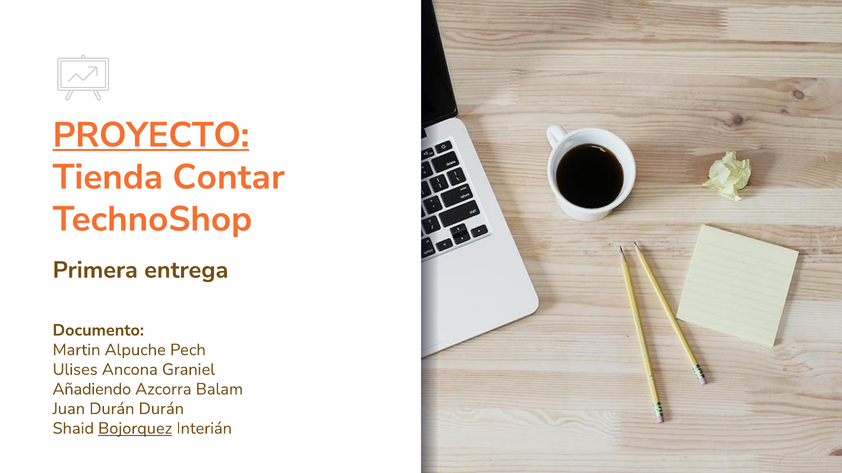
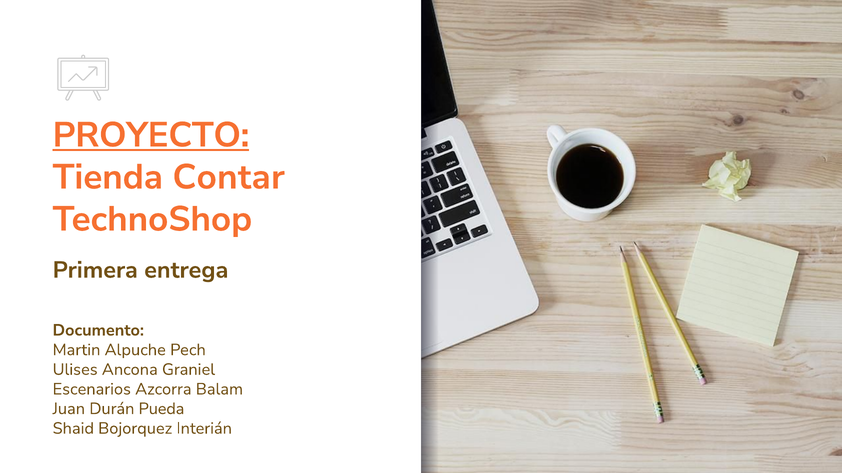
Añadiendo: Añadiendo -> Escenarios
Durán Durán: Durán -> Pueda
Bojorquez underline: present -> none
